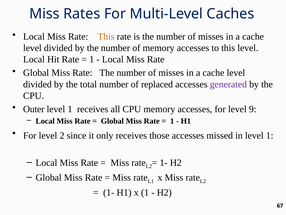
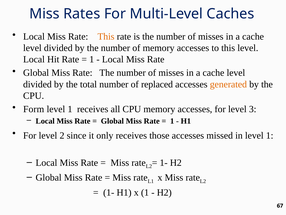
generated colour: purple -> orange
Outer: Outer -> Form
9: 9 -> 3
